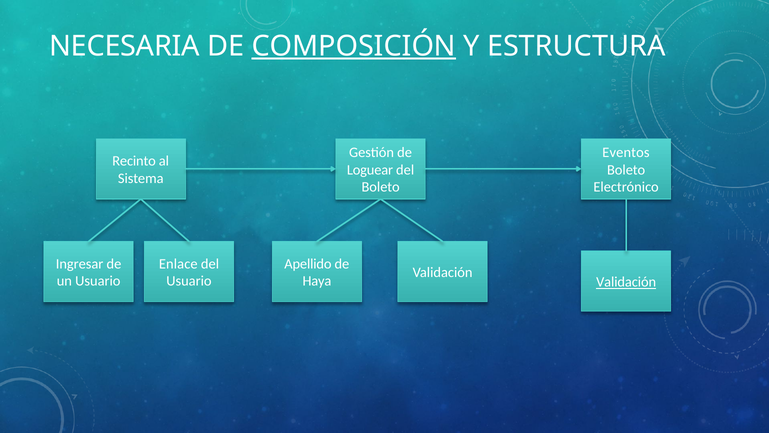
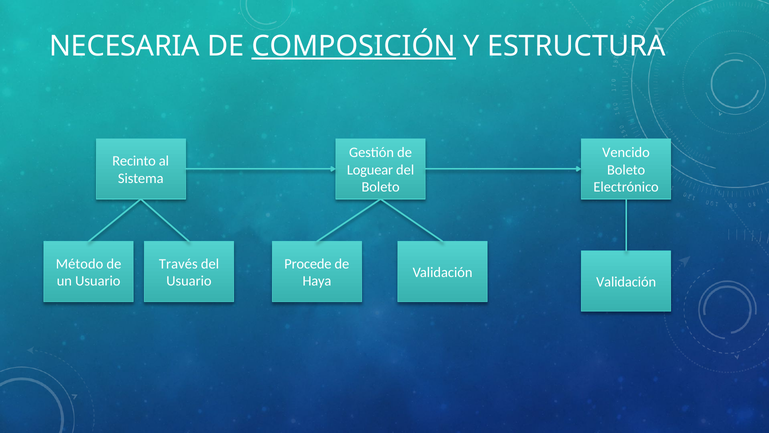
Eventos: Eventos -> Vencido
Ingresar: Ingresar -> Método
Enlace: Enlace -> Través
Apellido: Apellido -> Procede
Validación at (626, 282) underline: present -> none
